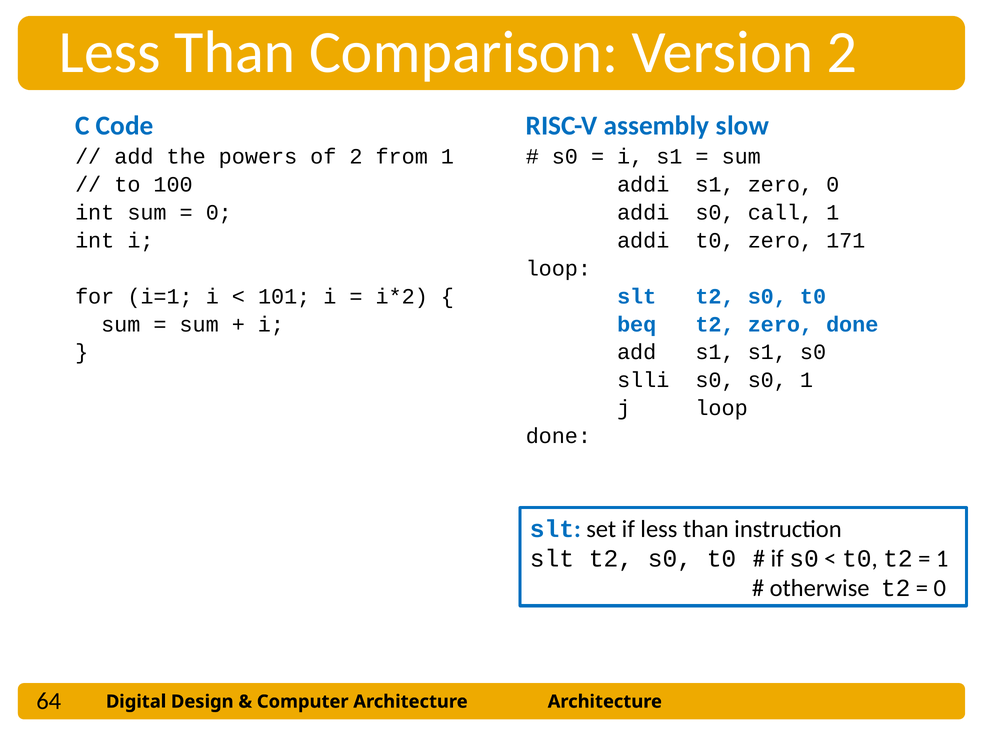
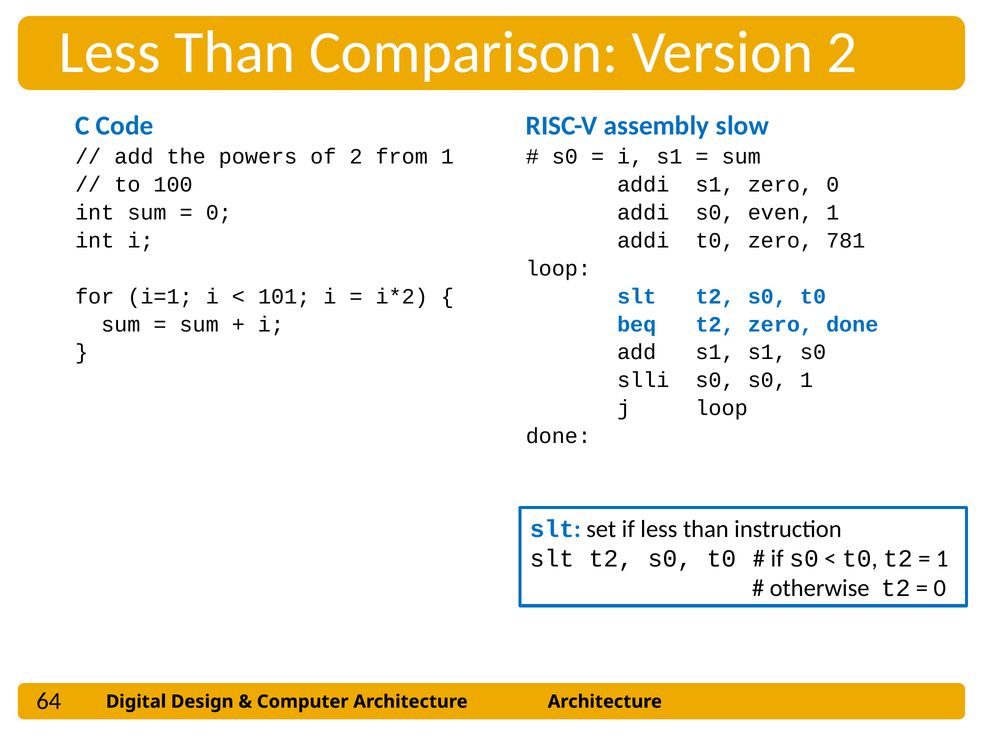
call: call -> even
171: 171 -> 781
